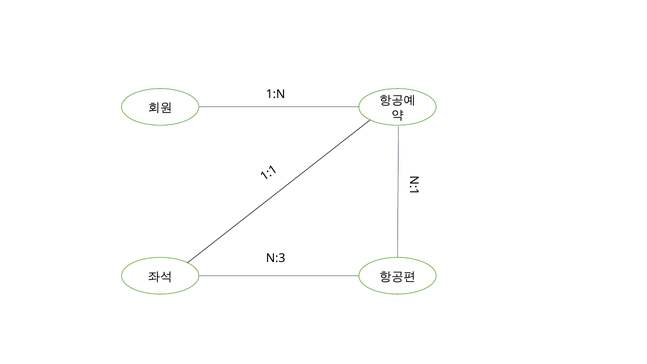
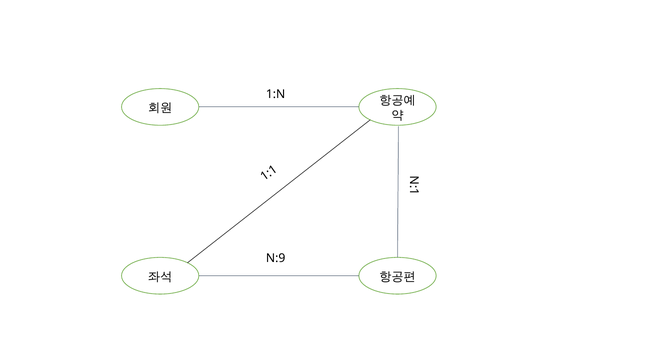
N:3: N:3 -> N:9
